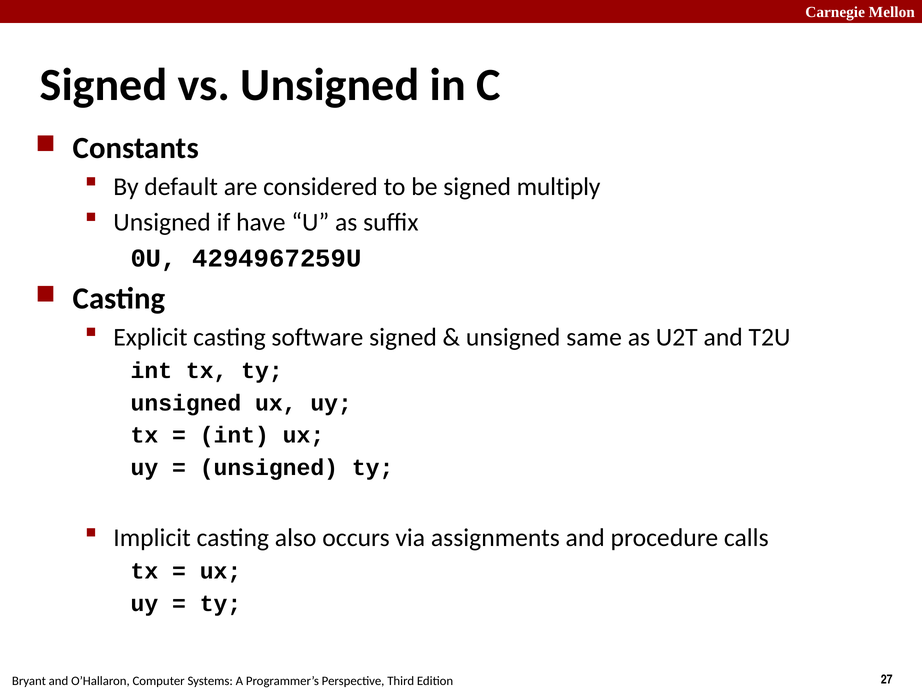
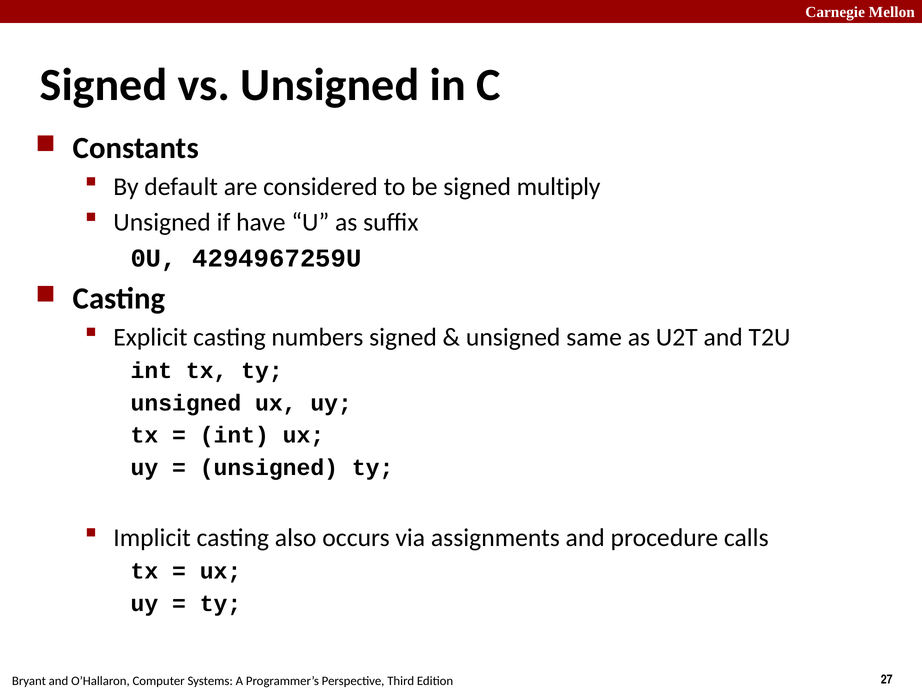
software: software -> numbers
